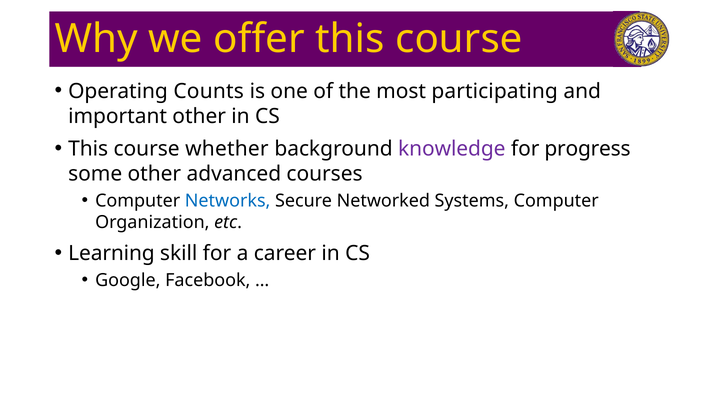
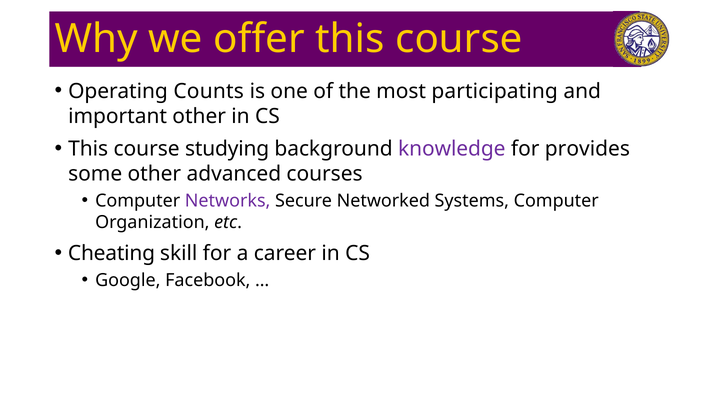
whether: whether -> studying
progress: progress -> provides
Networks colour: blue -> purple
Learning: Learning -> Cheating
